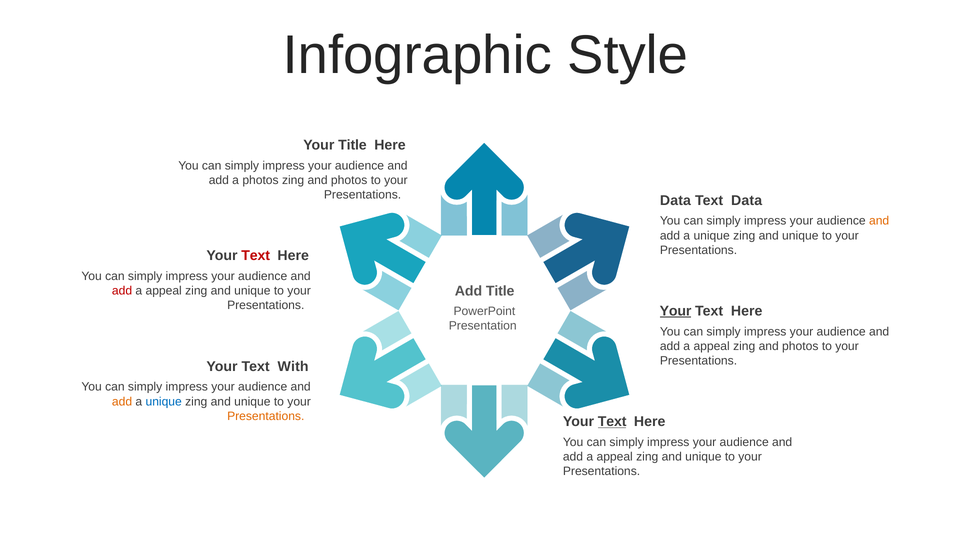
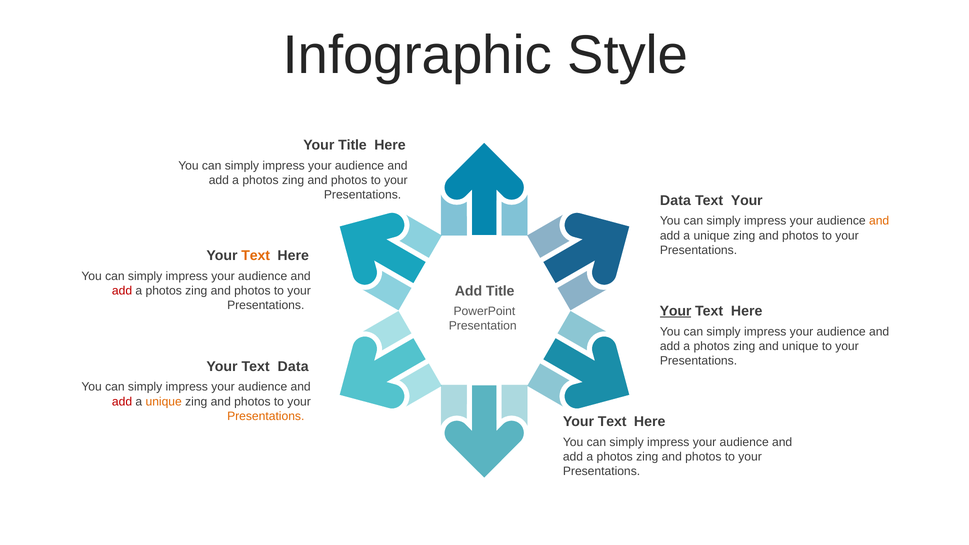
Text Data: Data -> Your
unique at (800, 236): unique -> photos
Text at (256, 256) colour: red -> orange
appeal at (164, 291): appeal -> photos
unique at (252, 291): unique -> photos
appeal at (712, 346): appeal -> photos
photos at (800, 346): photos -> unique
Text With: With -> Data
add at (122, 402) colour: orange -> red
unique at (164, 402) colour: blue -> orange
unique at (252, 402): unique -> photos
Text at (612, 422) underline: present -> none
appeal at (615, 457): appeal -> photos
unique at (703, 457): unique -> photos
